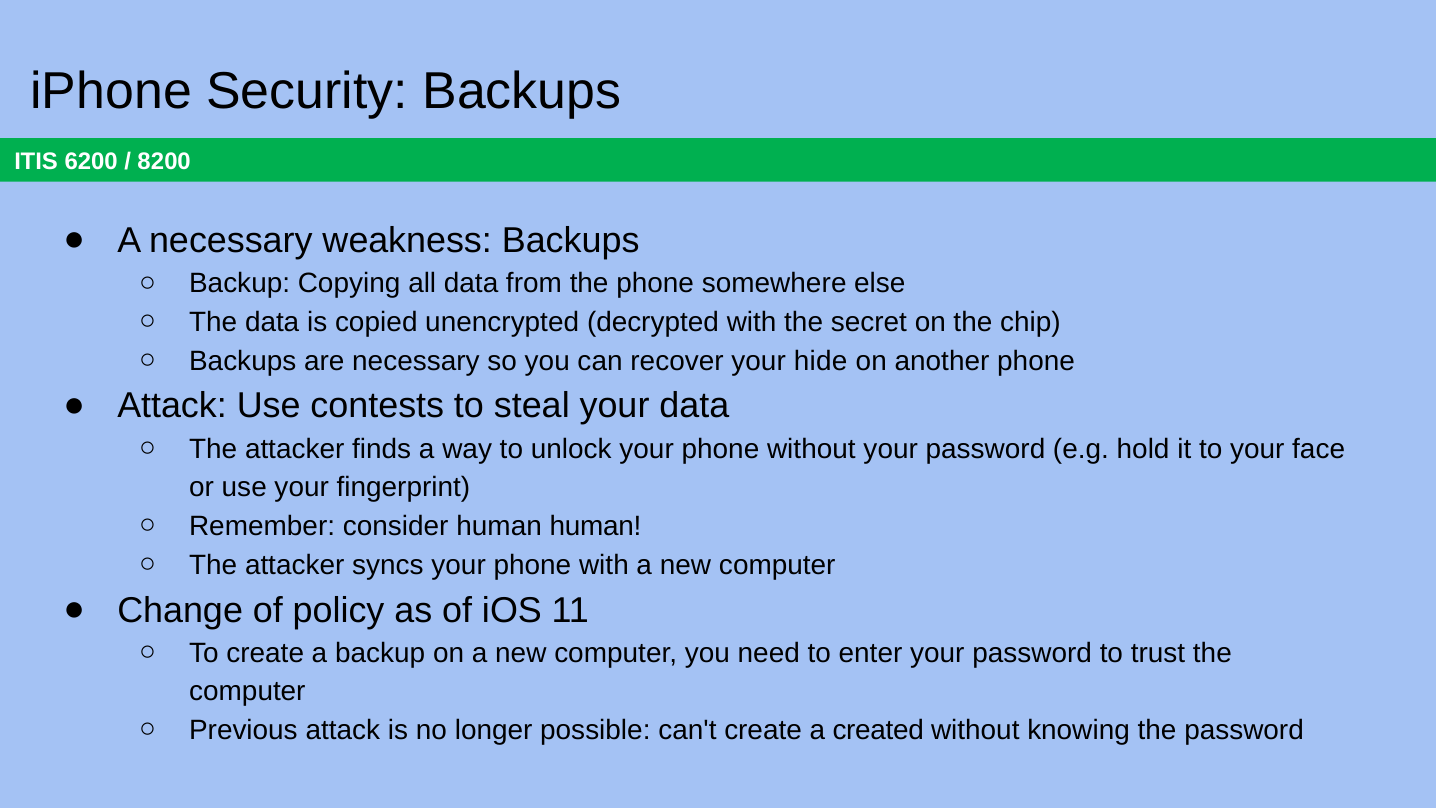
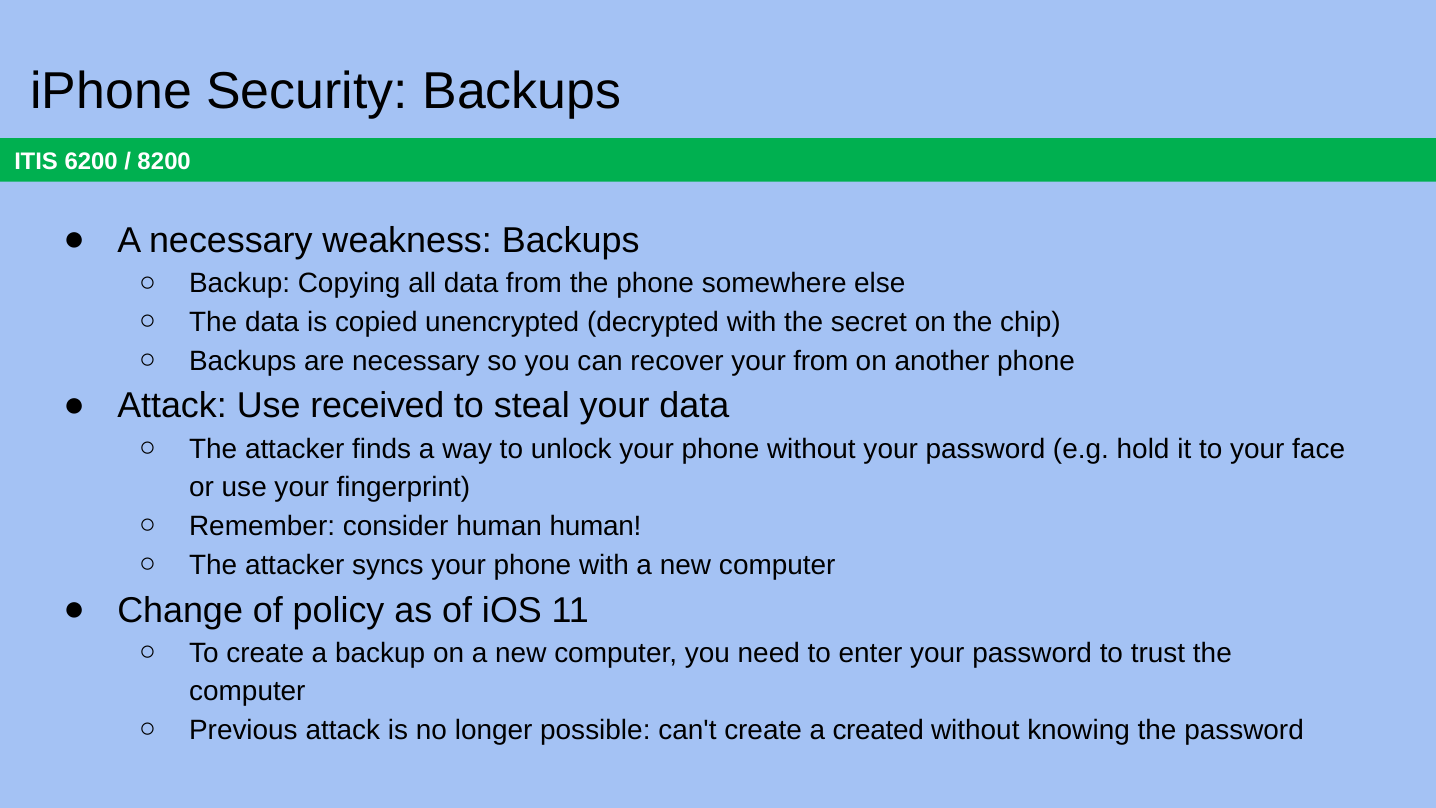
your hide: hide -> from
contests: contests -> received
